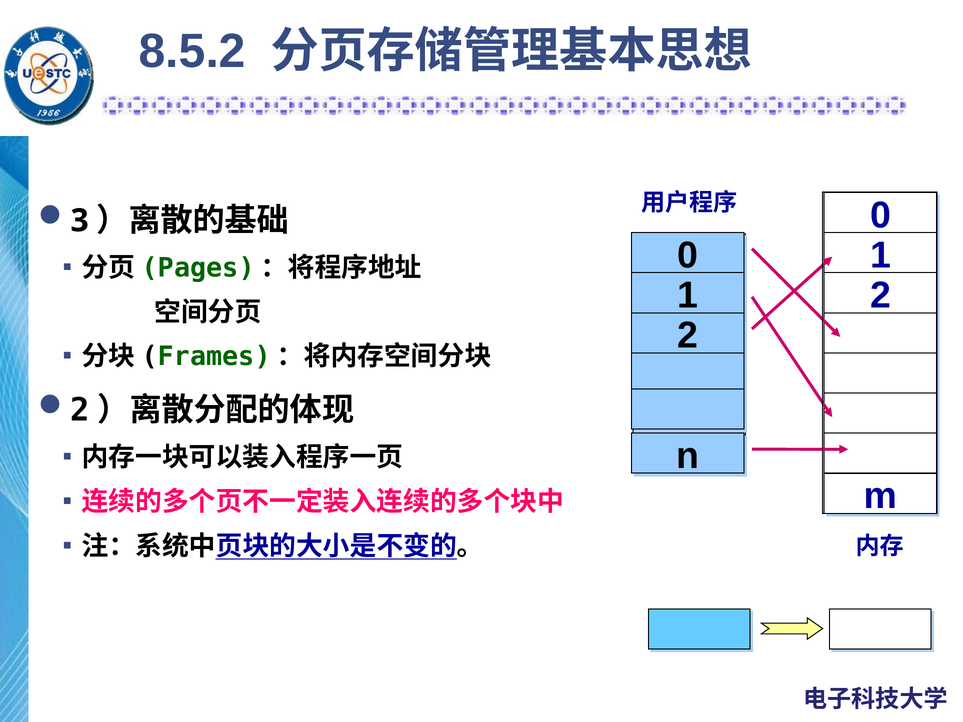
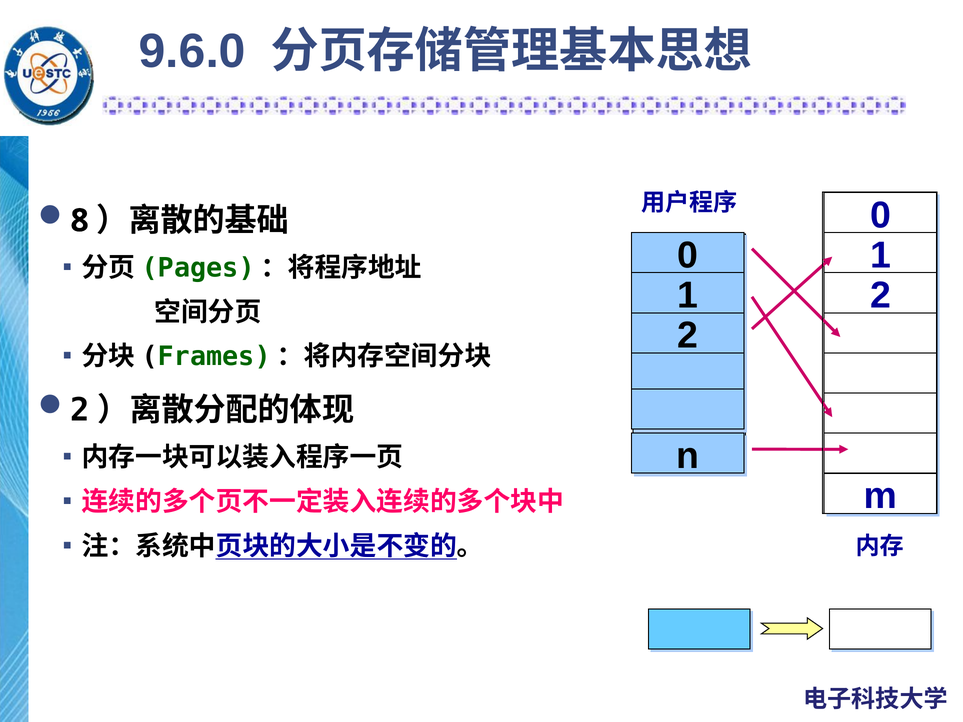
8.5.2: 8.5.2 -> 9.6.0
3: 3 -> 8
